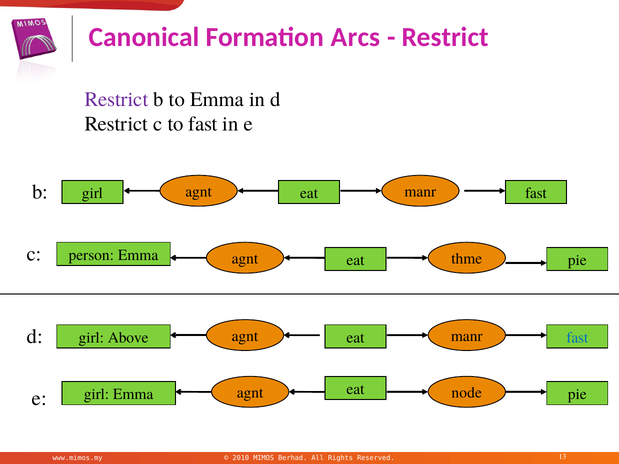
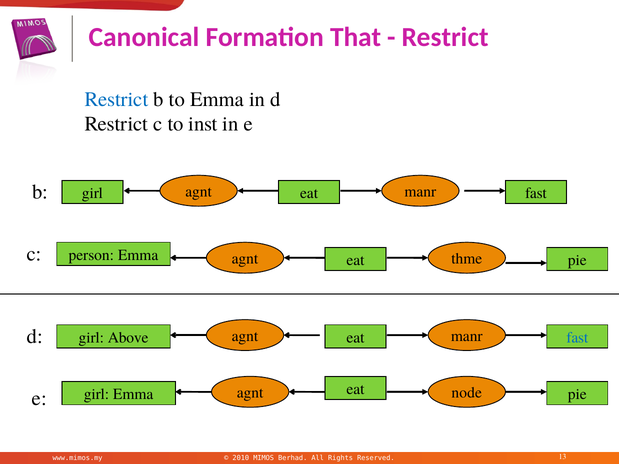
Arcs: Arcs -> That
Restrict at (116, 99) colour: purple -> blue
to fast: fast -> inst
